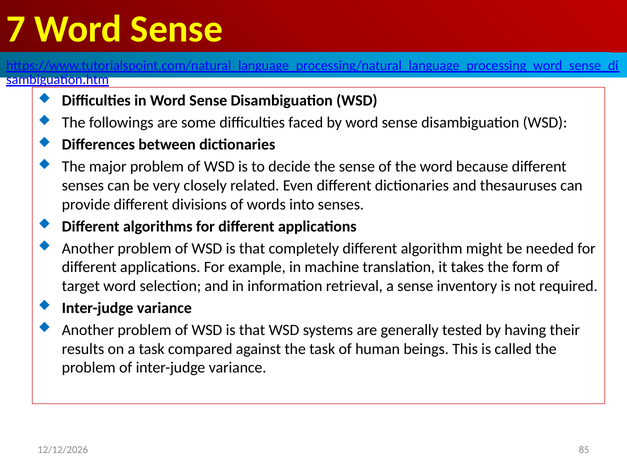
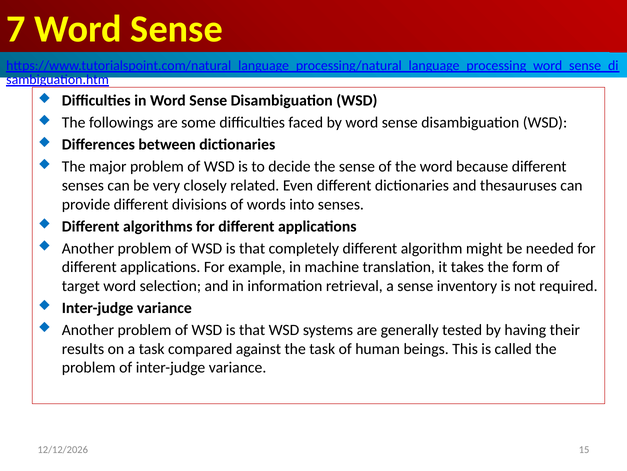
85: 85 -> 15
